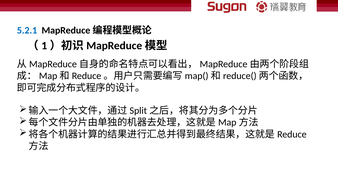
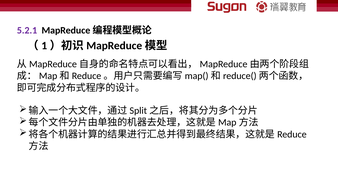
5.2.1 colour: blue -> purple
